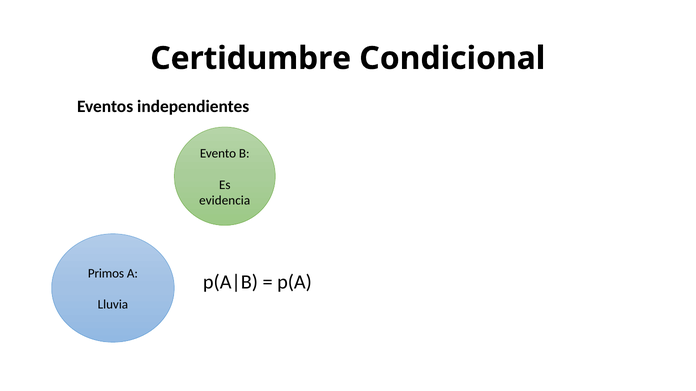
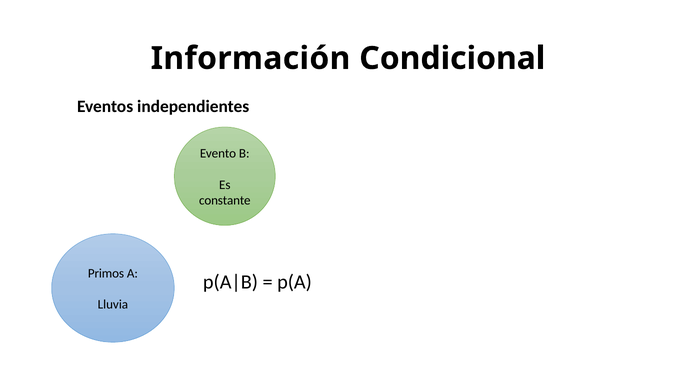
Certidumbre: Certidumbre -> Información
evidencia: evidencia -> constante
